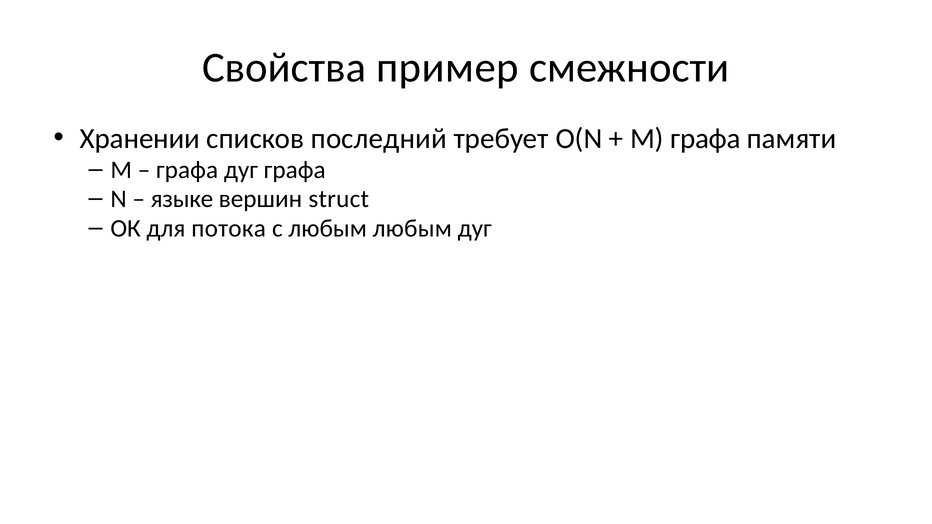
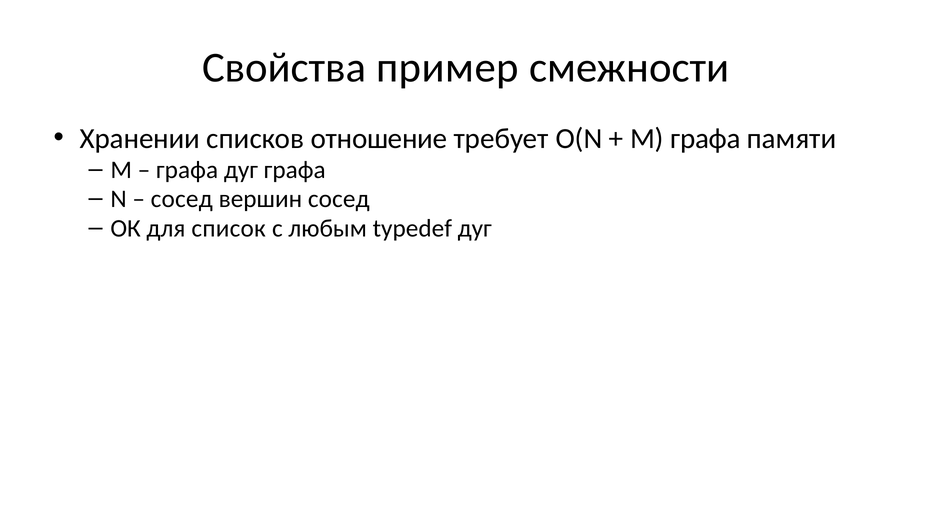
последний: последний -> отношение
языке at (182, 199): языке -> сосед
вершин struct: struct -> сосед
потока: потока -> список
любым любым: любым -> typedef
